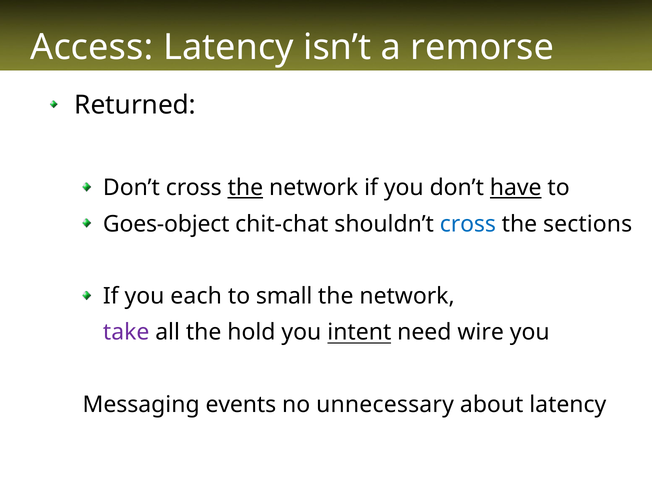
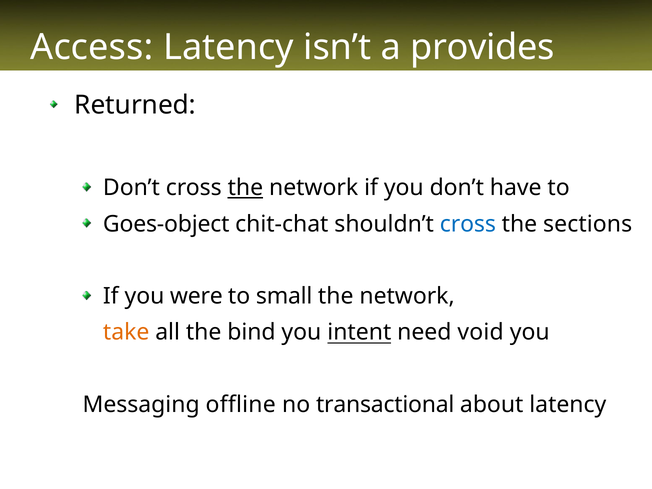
remorse: remorse -> provides
have underline: present -> none
each: each -> were
take colour: purple -> orange
hold: hold -> bind
wire: wire -> void
events: events -> offline
unnecessary: unnecessary -> transactional
